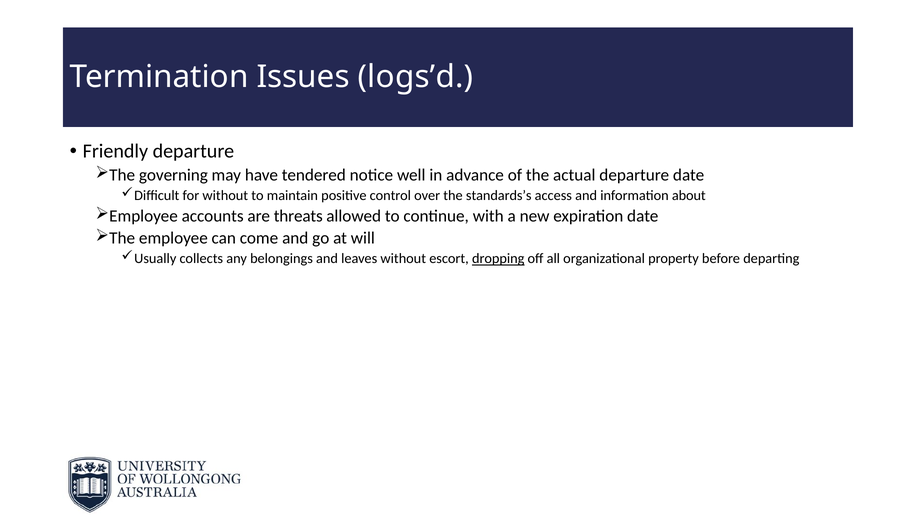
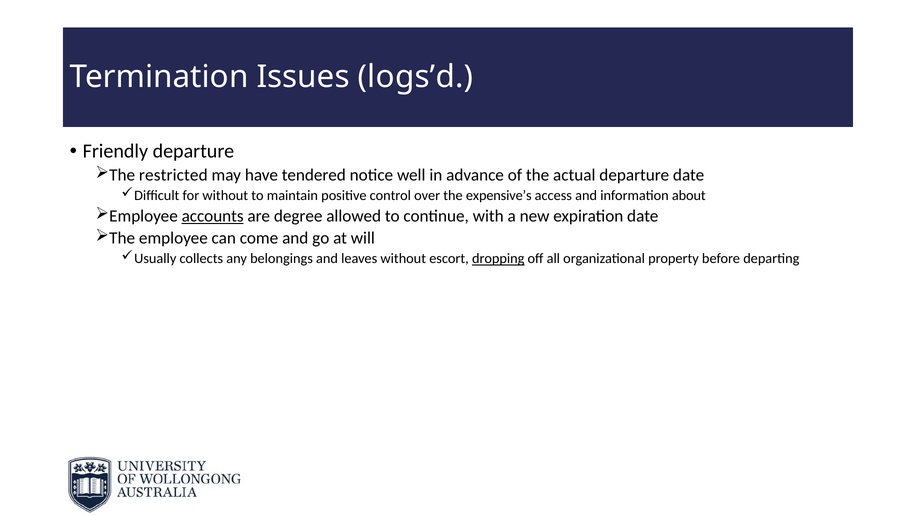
governing: governing -> restricted
standards’s: standards’s -> expensive’s
accounts underline: none -> present
threats: threats -> degree
